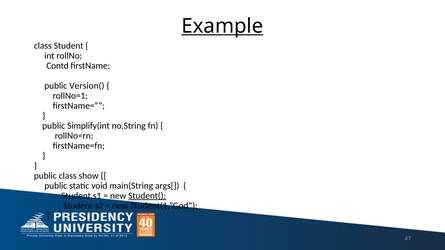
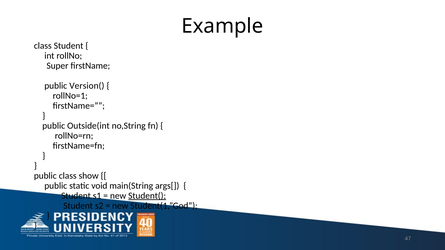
Example underline: present -> none
Contd: Contd -> Super
Simplify(int: Simplify(int -> Outside(int
